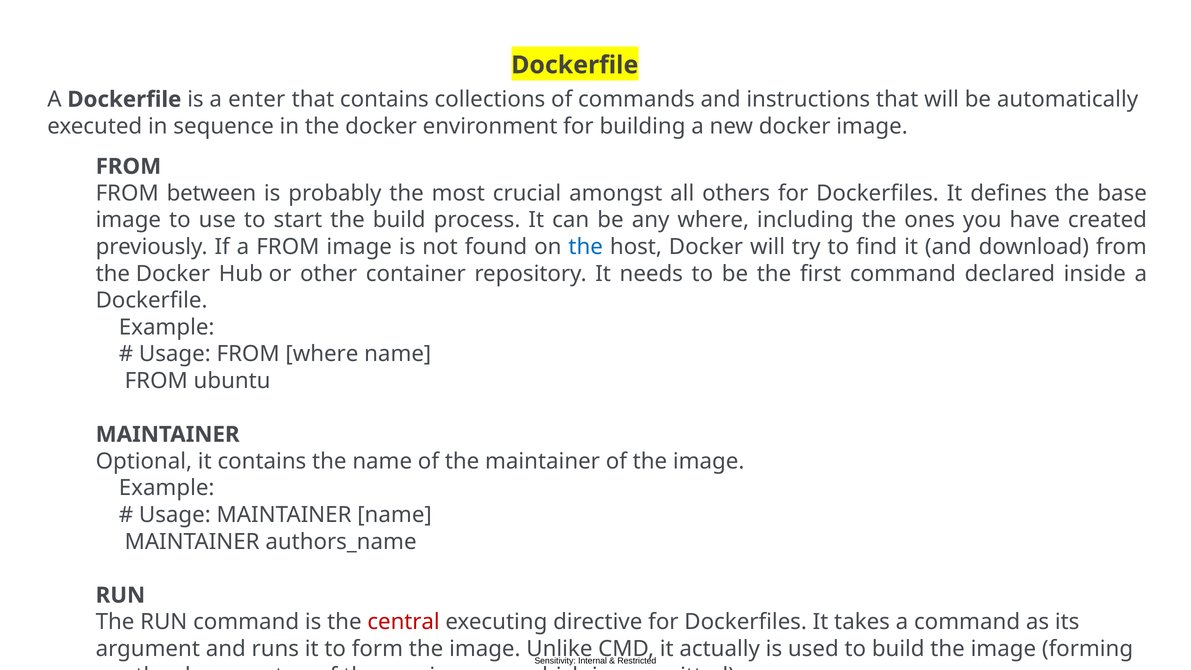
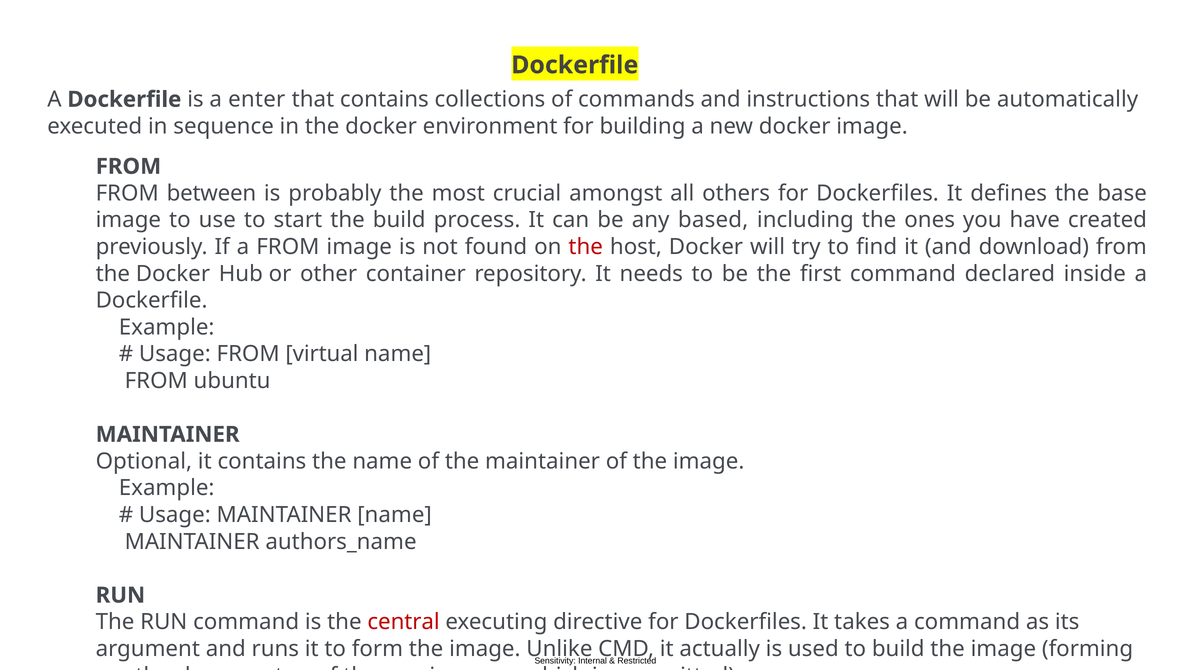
any where: where -> based
the at (586, 247) colour: blue -> red
FROM where: where -> virtual
